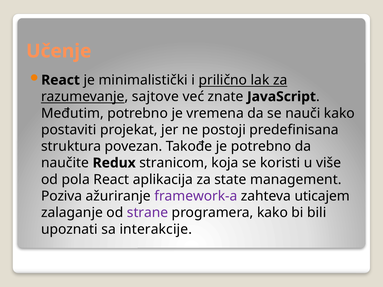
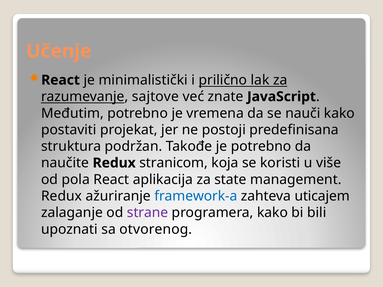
povezan: povezan -> podržan
Poziva at (62, 196): Poziva -> Redux
framework-a colour: purple -> blue
interakcije: interakcije -> otvorenog
